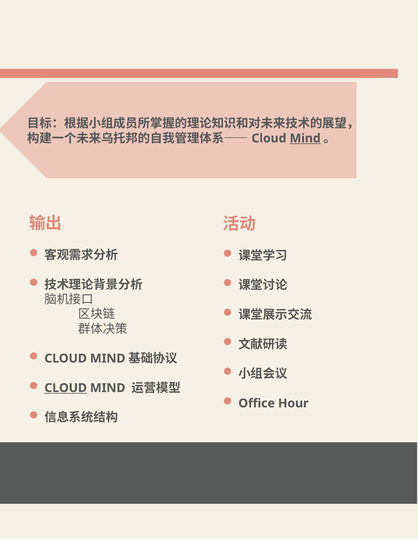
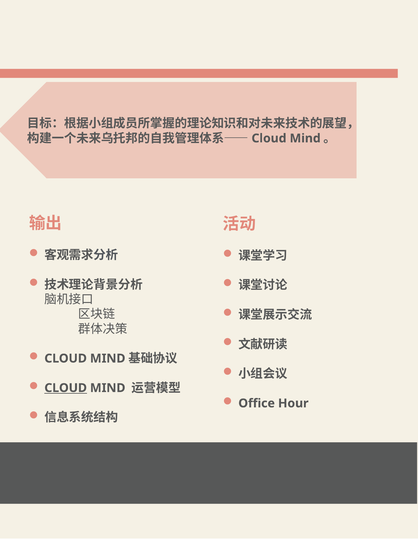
Mind at (305, 138) underline: present -> none
